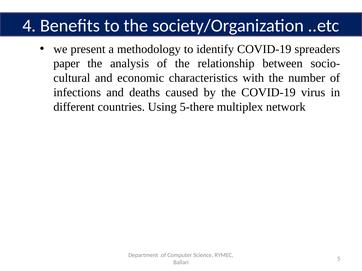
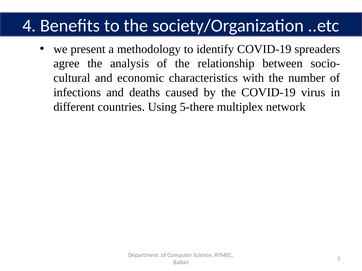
paper: paper -> agree
